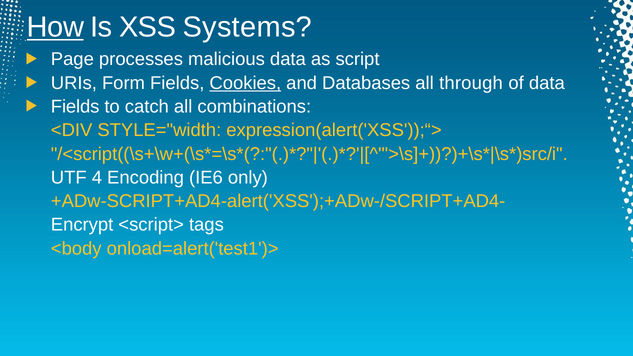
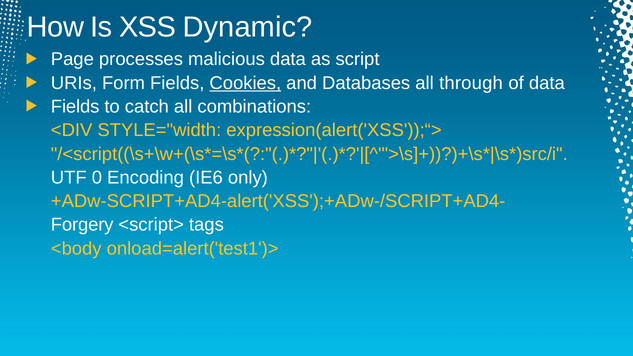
How underline: present -> none
Systems: Systems -> Dynamic
4: 4 -> 0
Encrypt: Encrypt -> Forgery
